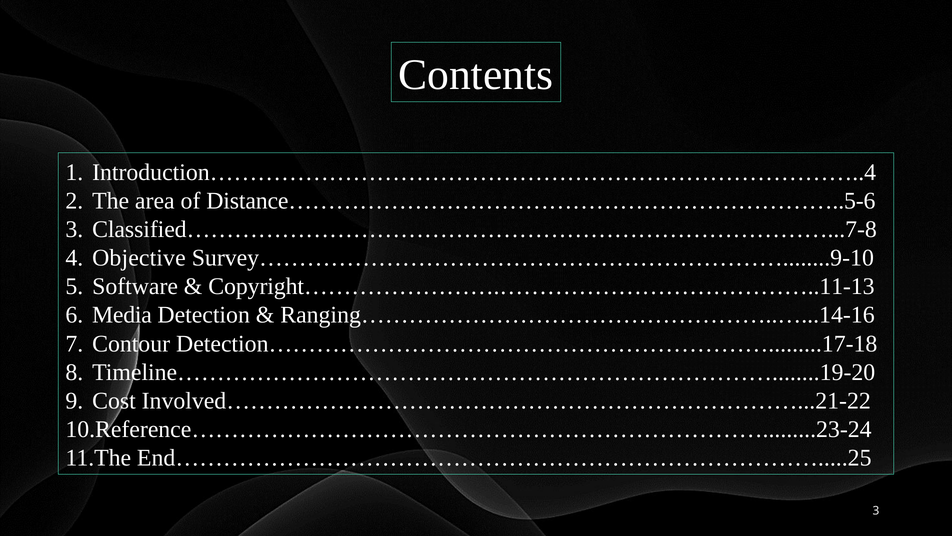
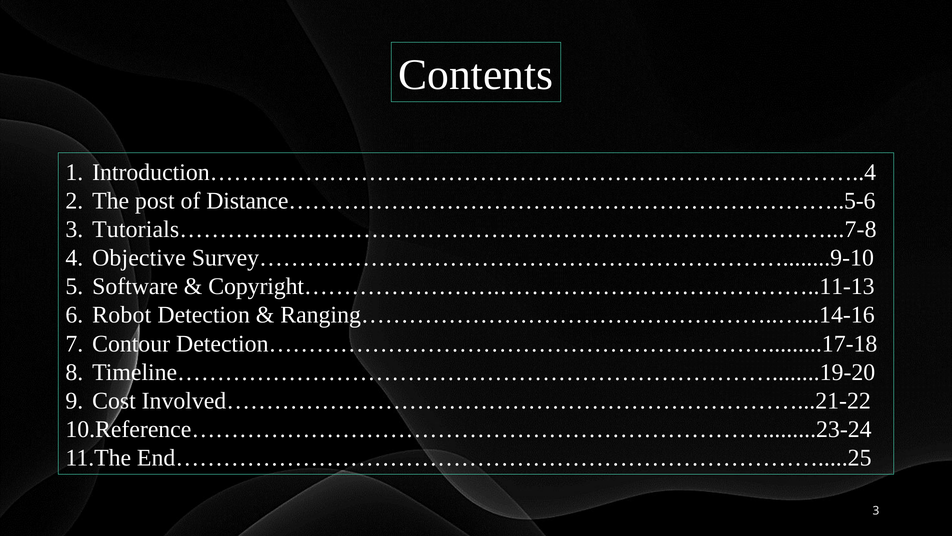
area: area -> post
Classified………………………………………………………………………...7-8: Classified………………………………………………………………………...7-8 -> Tutorials………………………………………………………………………...7-8
Media: Media -> Robot
